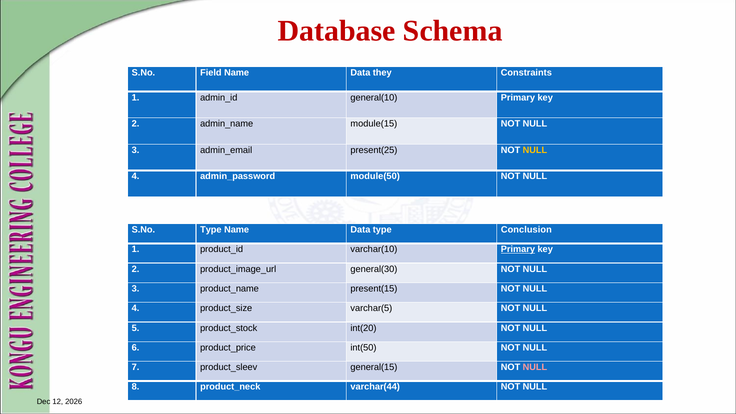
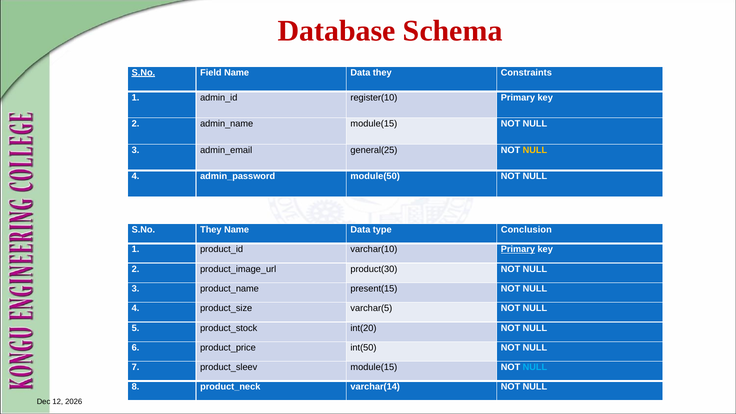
S.No at (143, 73) underline: none -> present
general(10: general(10 -> register(10
present(25: present(25 -> general(25
S.No Type: Type -> They
general(30: general(30 -> product(30
general(15 at (374, 367): general(15 -> module(15
NULL at (535, 367) colour: pink -> light blue
varchar(44: varchar(44 -> varchar(14
